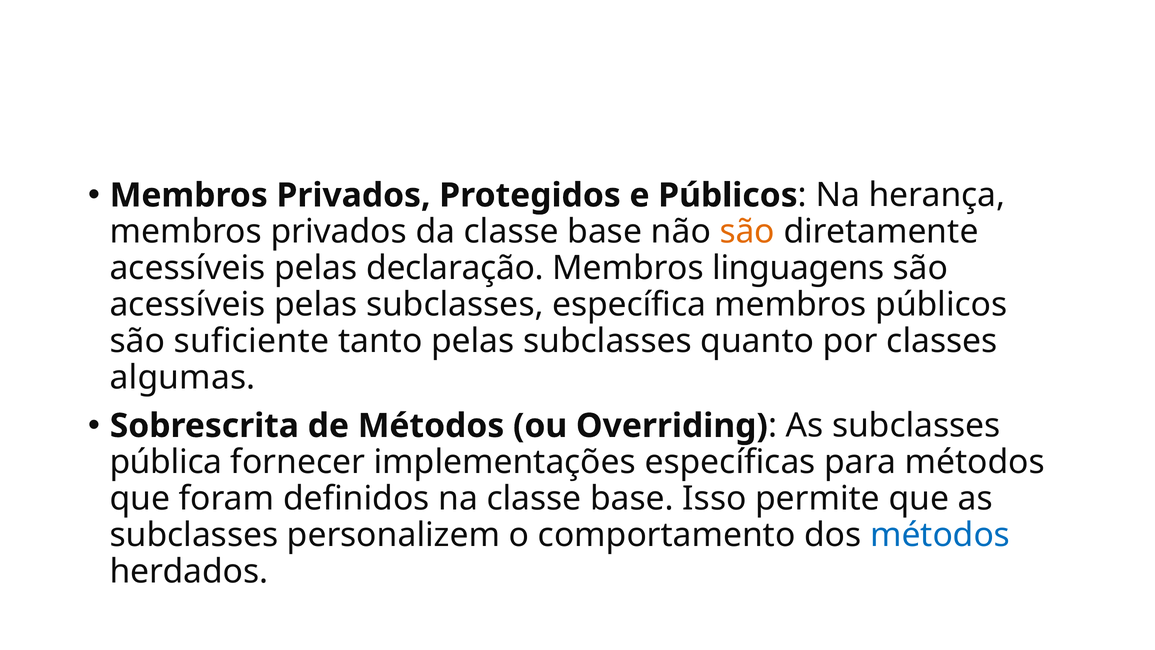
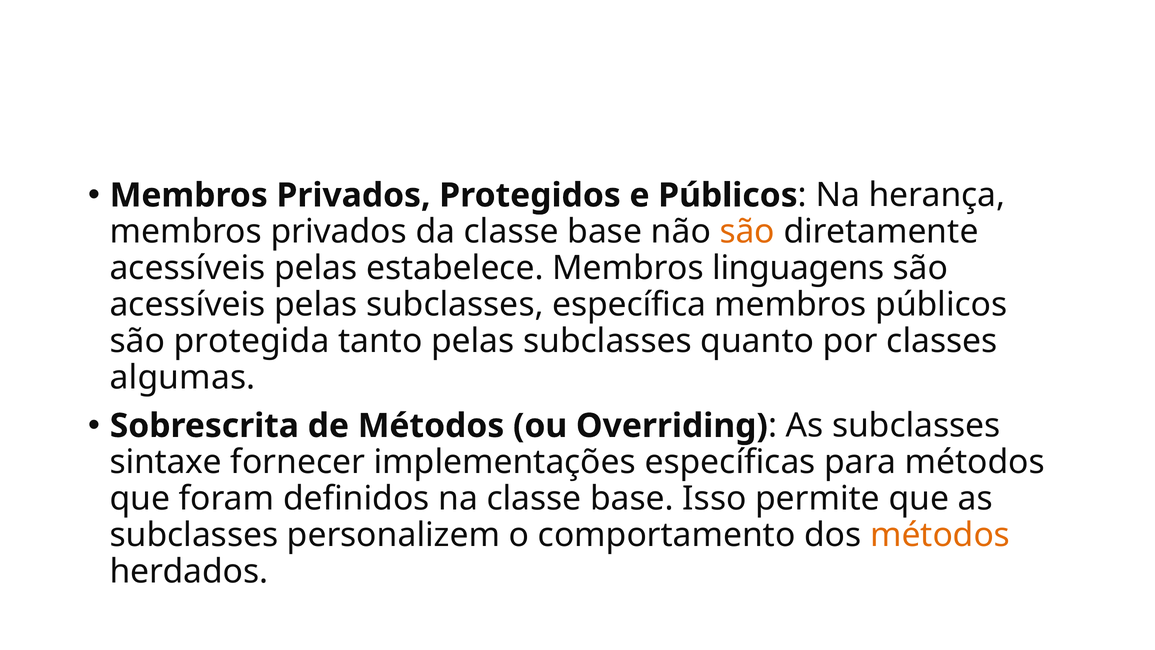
declaração: declaração -> estabelece
suficiente: suficiente -> protegida
pública: pública -> sintaxe
métodos at (940, 535) colour: blue -> orange
